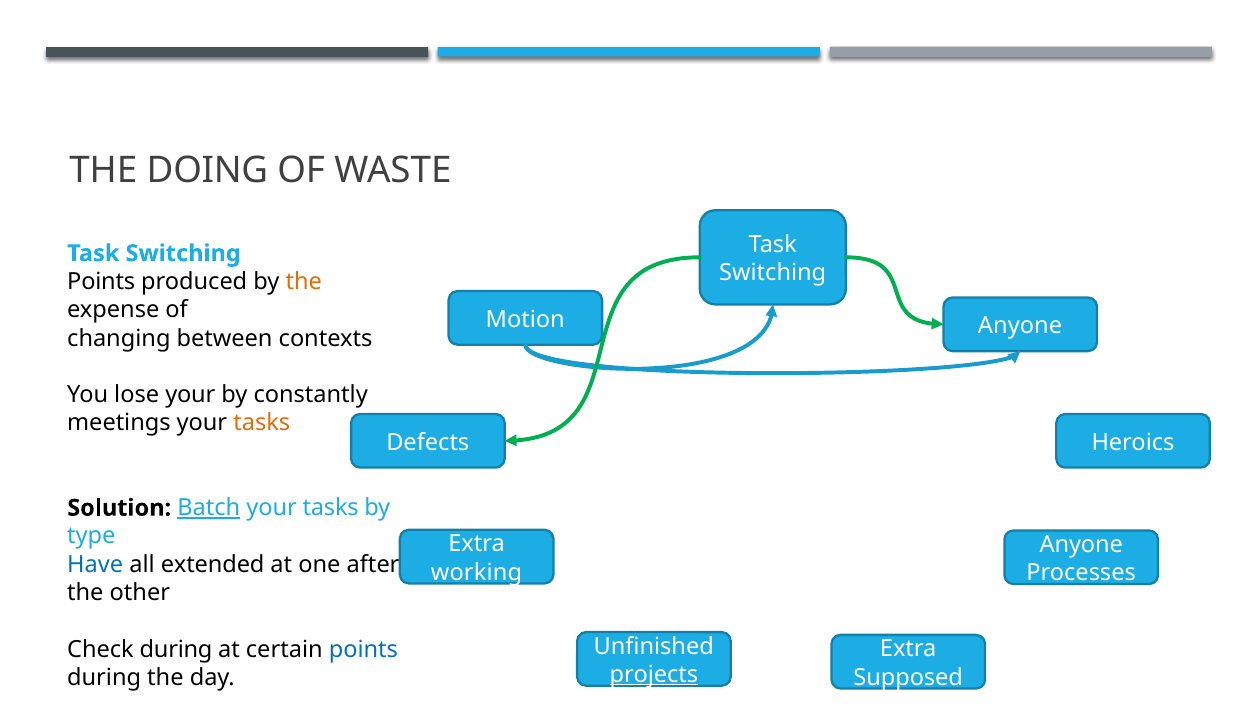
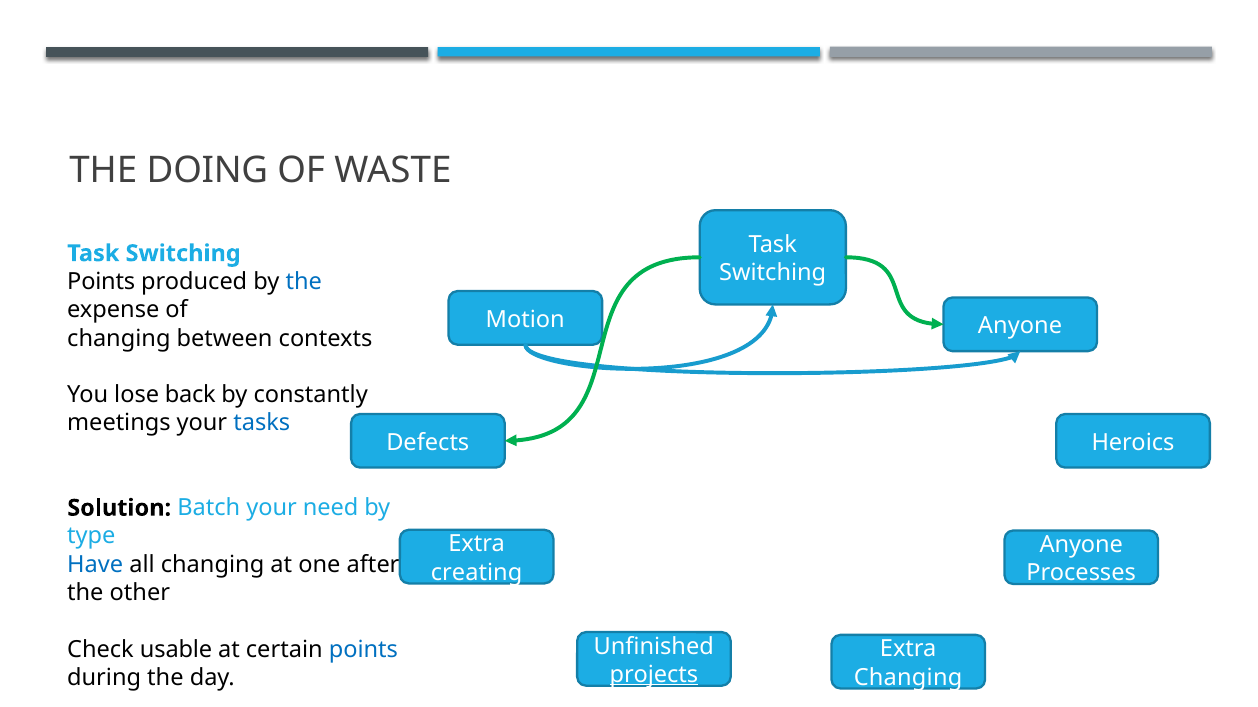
the at (304, 282) colour: orange -> blue
lose your: your -> back
tasks at (262, 423) colour: orange -> blue
Batch underline: present -> none
tasks at (331, 508): tasks -> need
all extended: extended -> changing
working: working -> creating
Check during: during -> usable
Supposed at (908, 678): Supposed -> Changing
